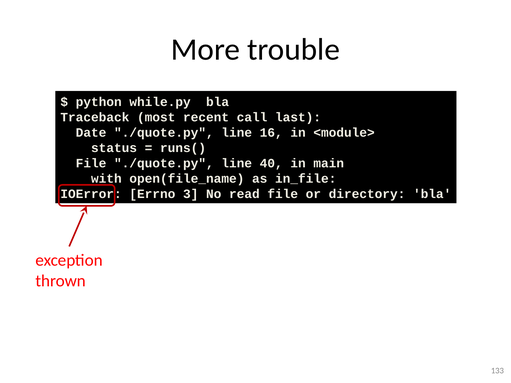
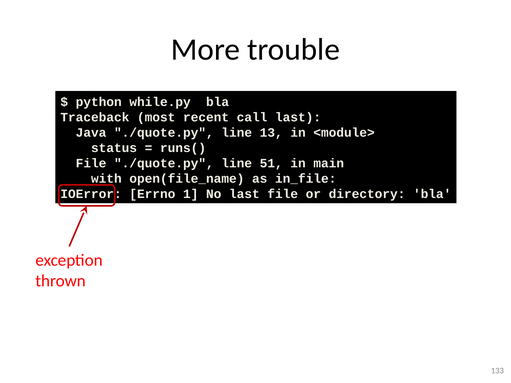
Date: Date -> Java
16: 16 -> 13
40: 40 -> 51
3: 3 -> 1
No read: read -> last
